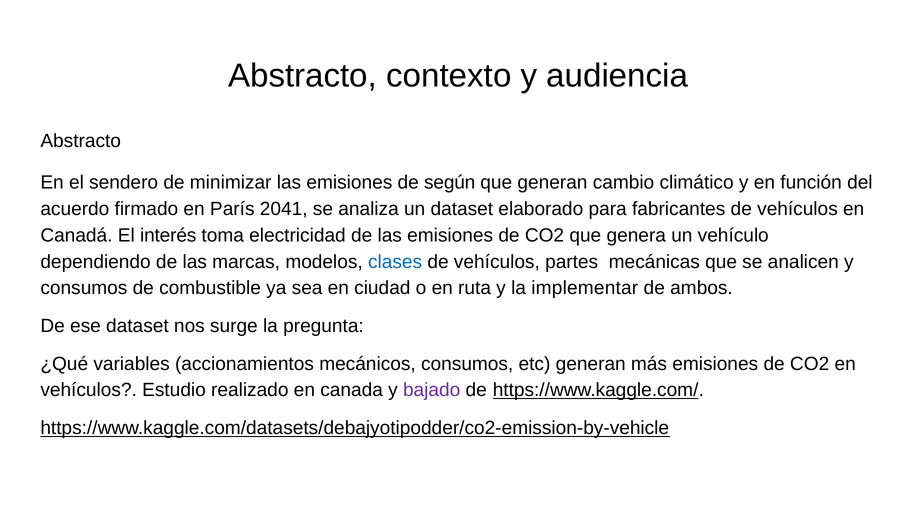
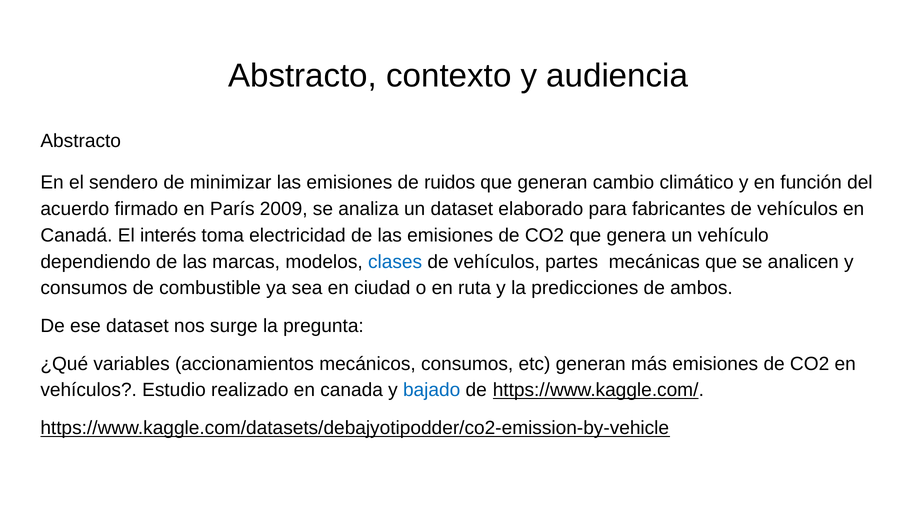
según: según -> ruidos
2041: 2041 -> 2009
implementar: implementar -> predicciones
bajado colour: purple -> blue
